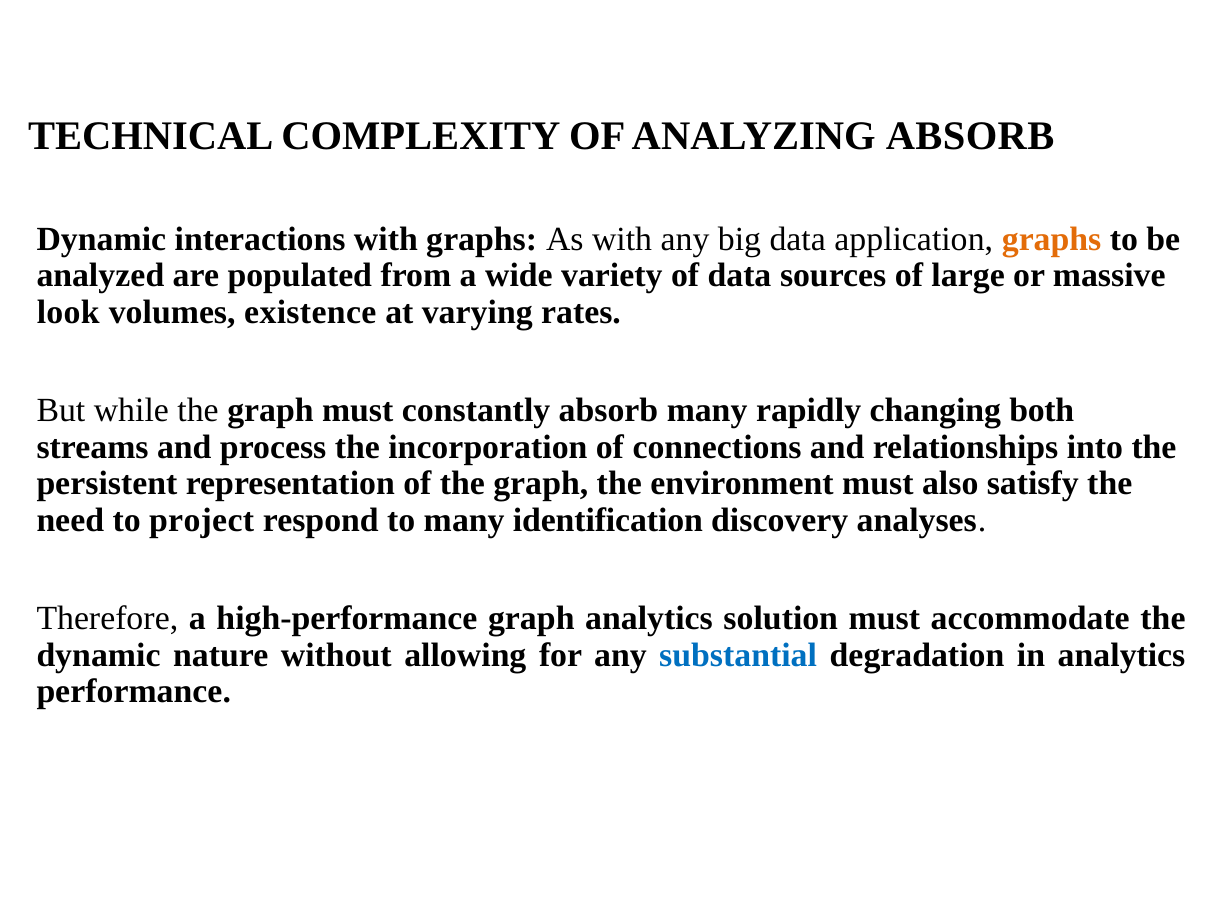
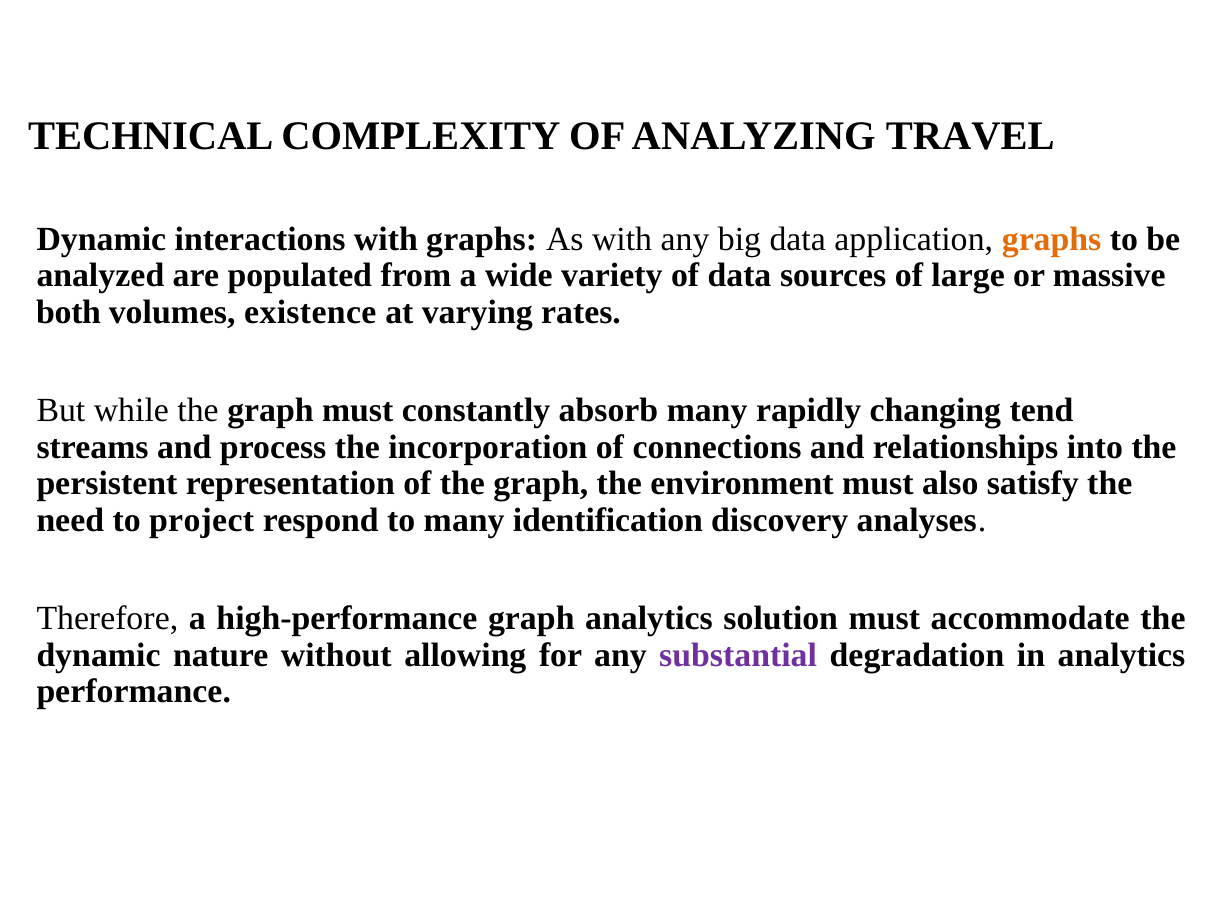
ANALYZING ABSORB: ABSORB -> TRAVEL
look: look -> both
both: both -> tend
substantial colour: blue -> purple
